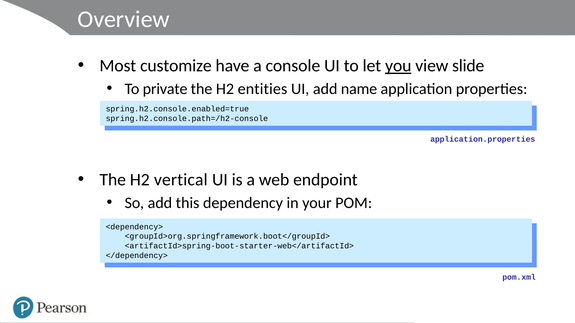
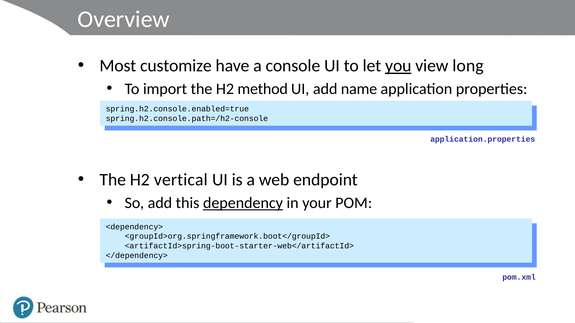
slide: slide -> long
private: private -> import
entities: entities -> method
dependency underline: none -> present
